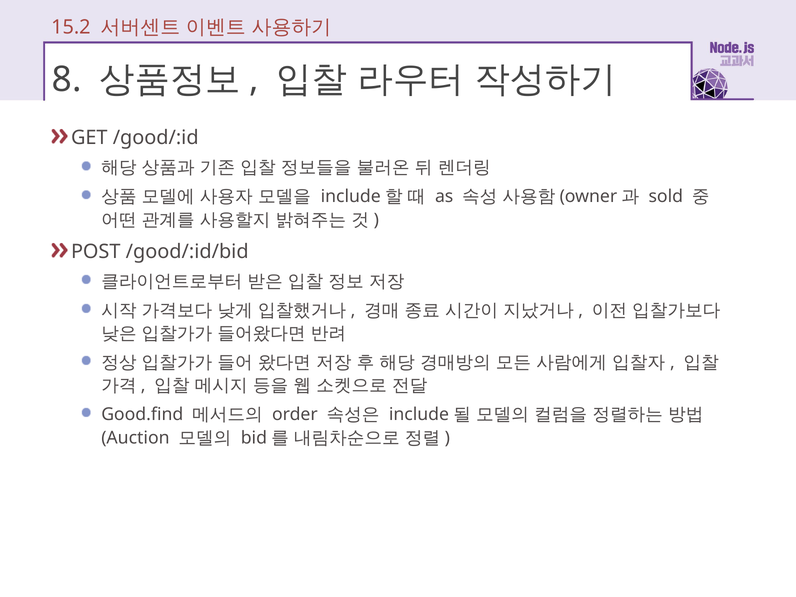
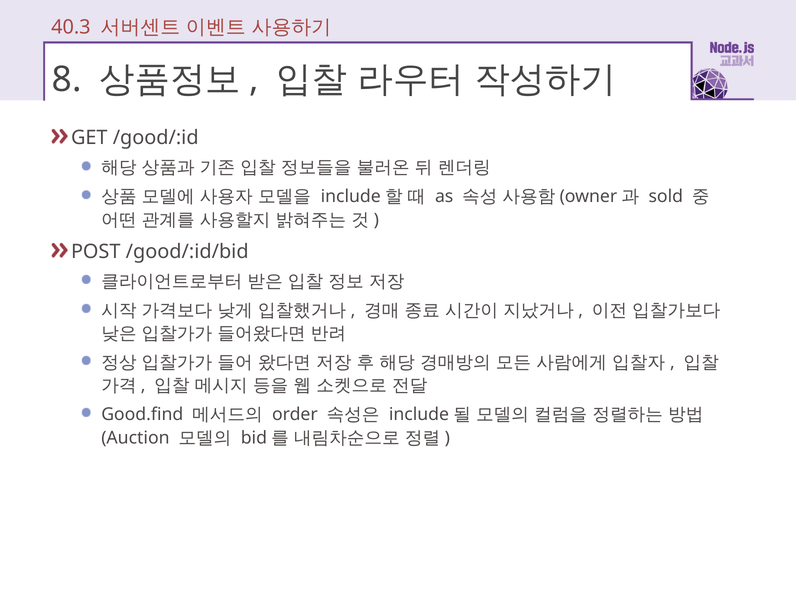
15.2: 15.2 -> 40.3
